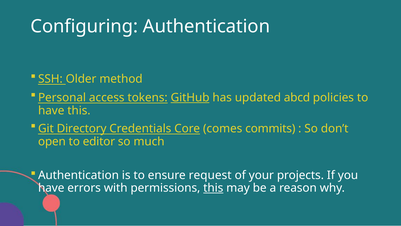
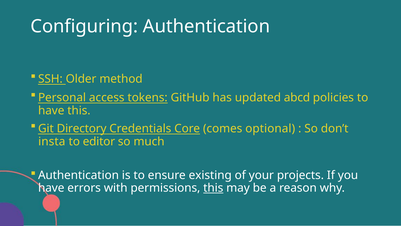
GitHub underline: present -> none
commits: commits -> optional
open: open -> insta
request: request -> existing
